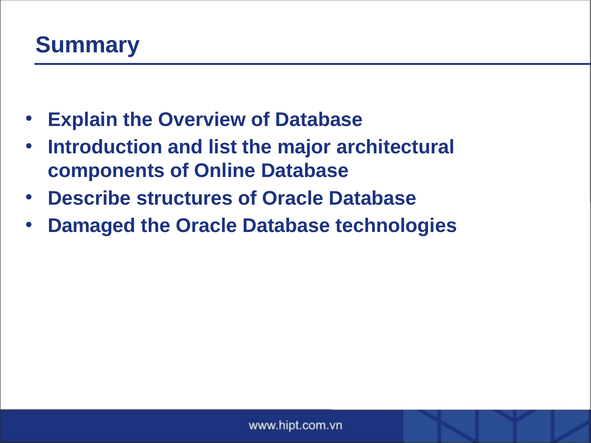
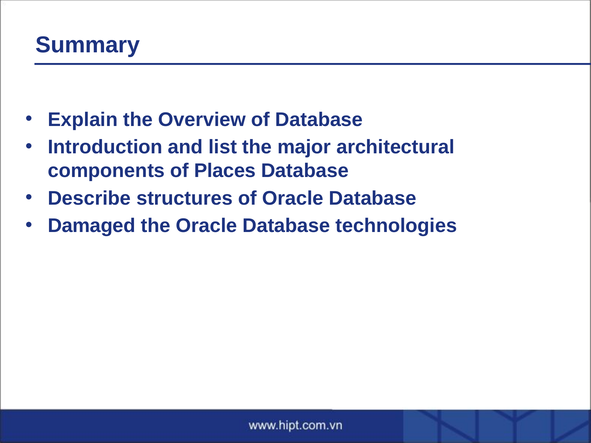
Online: Online -> Places
